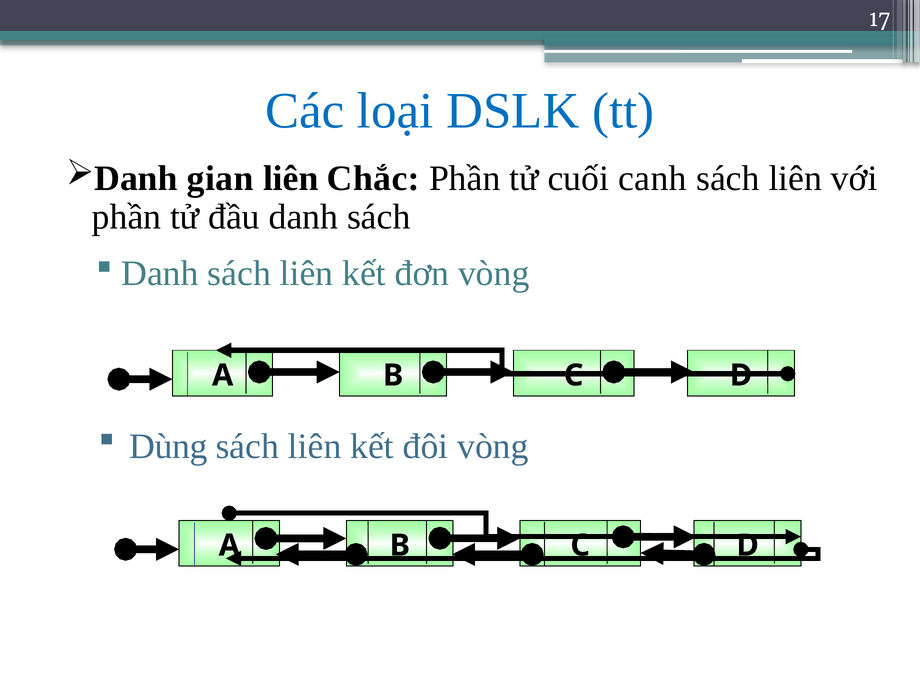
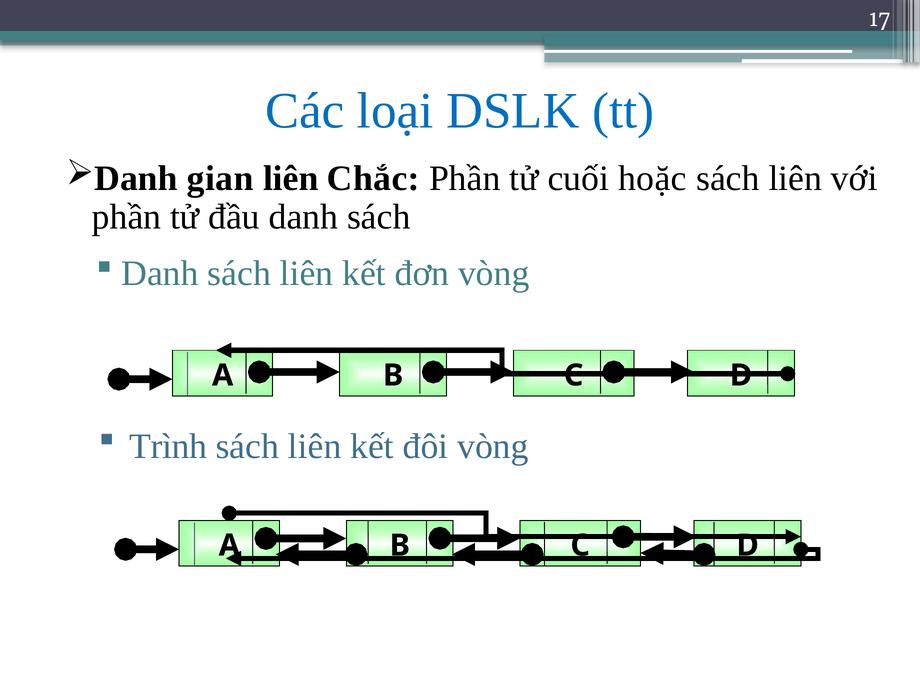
canh: canh -> hoặc
Dùng: Dùng -> Trình
